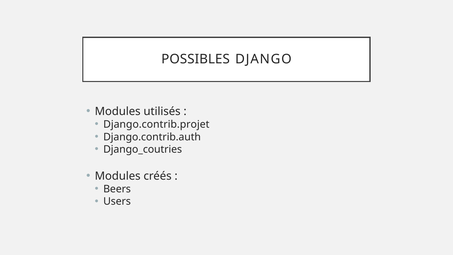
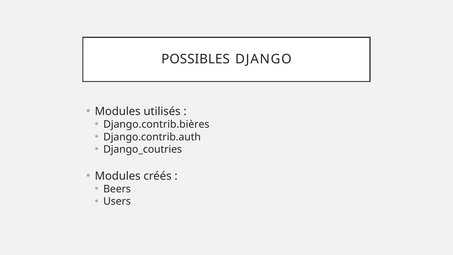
Django.contrib.projet: Django.contrib.projet -> Django.contrib.bières
